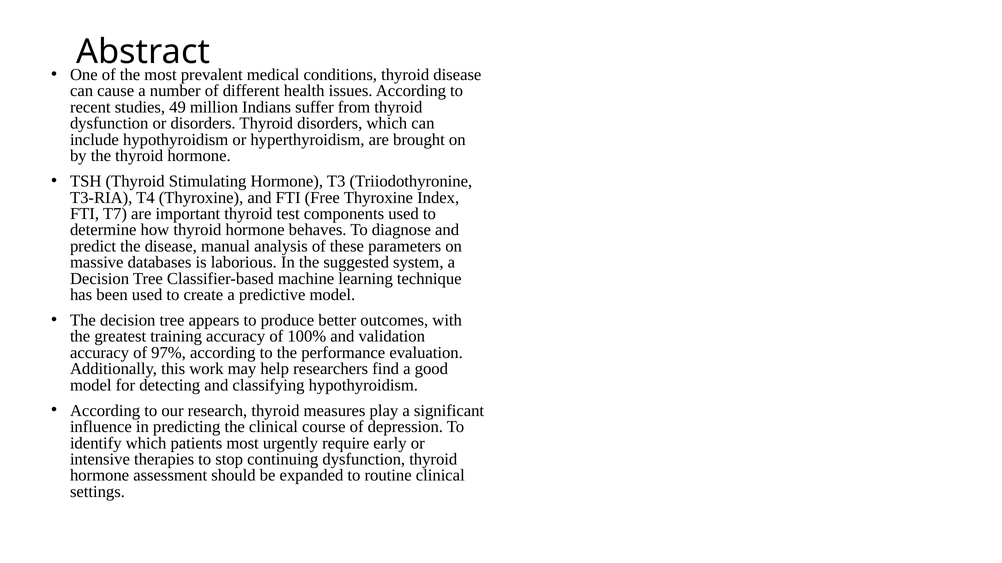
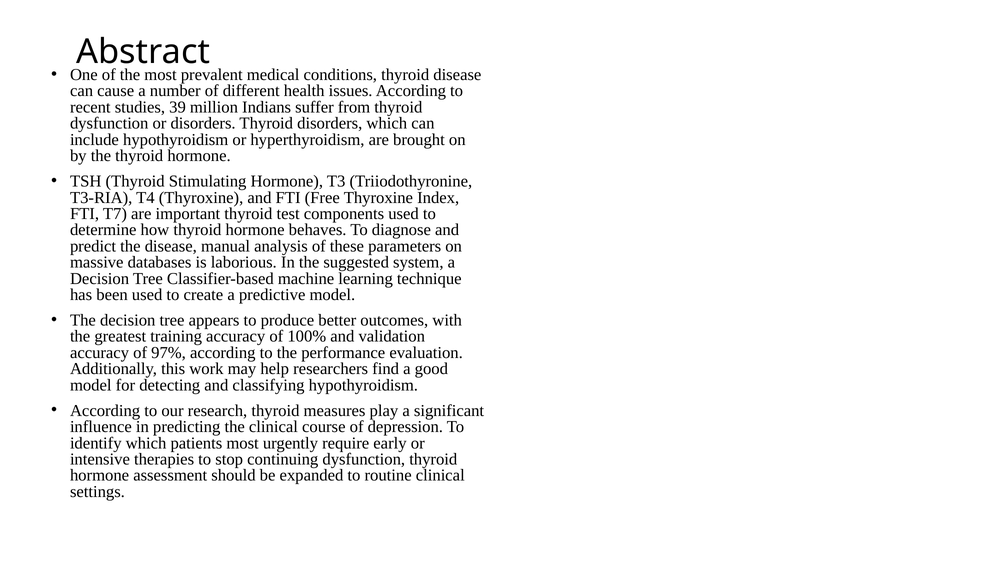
49: 49 -> 39
